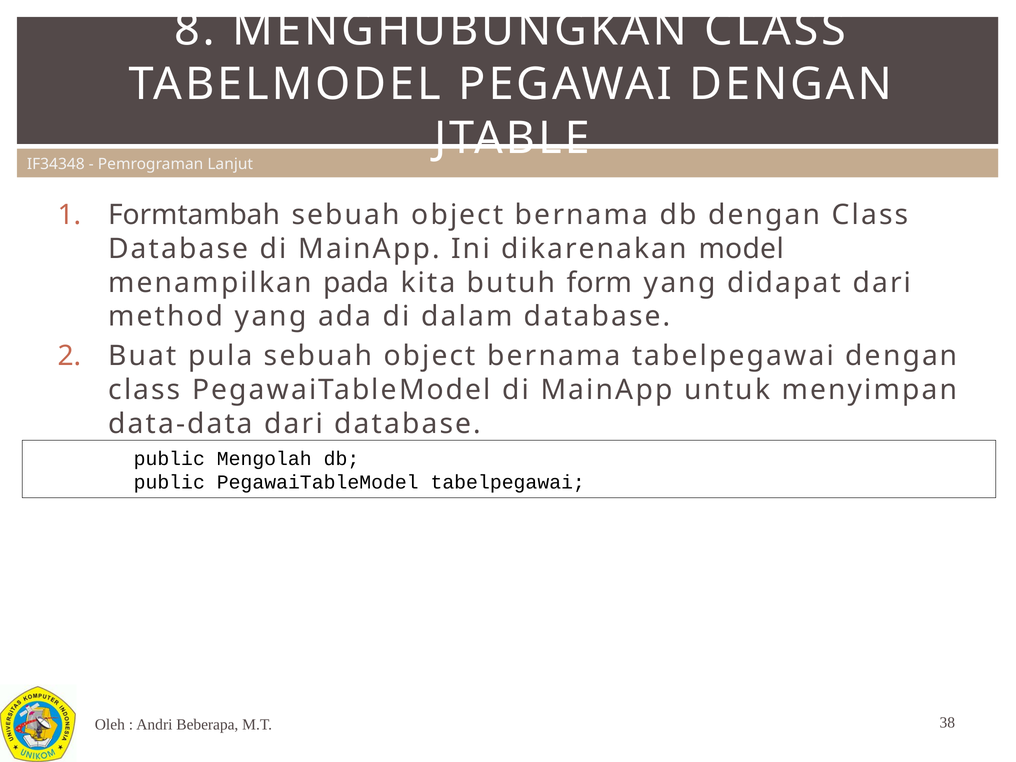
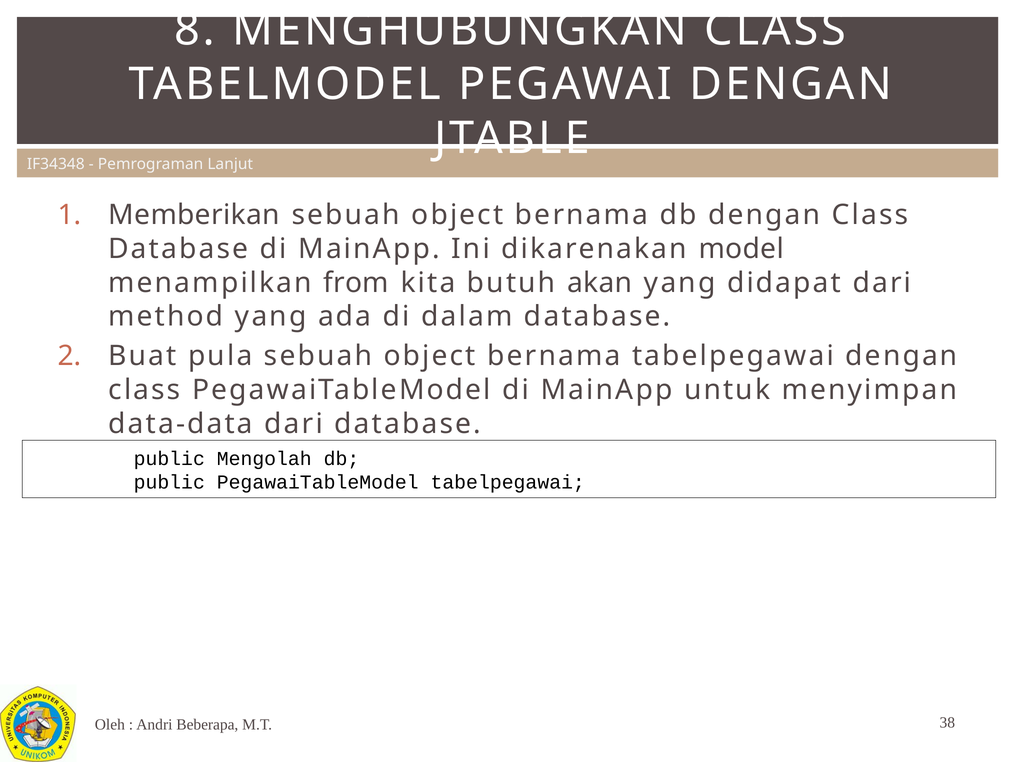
Formtambah: Formtambah -> Memberikan
pada: pada -> from
form: form -> akan
